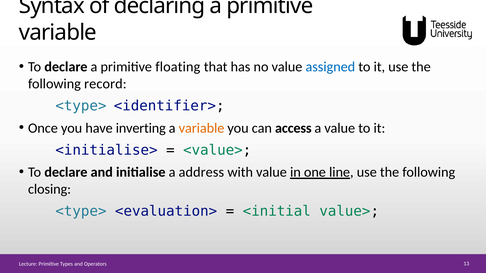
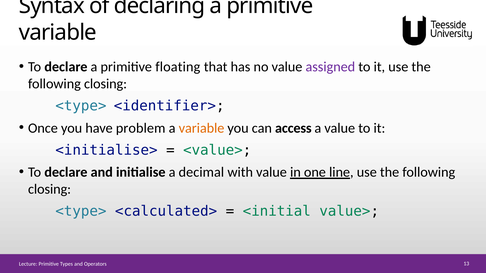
assigned colour: blue -> purple
record at (105, 84): record -> closing
inverting: inverting -> problem
address: address -> decimal
<evaluation>: <evaluation> -> <calculated>
